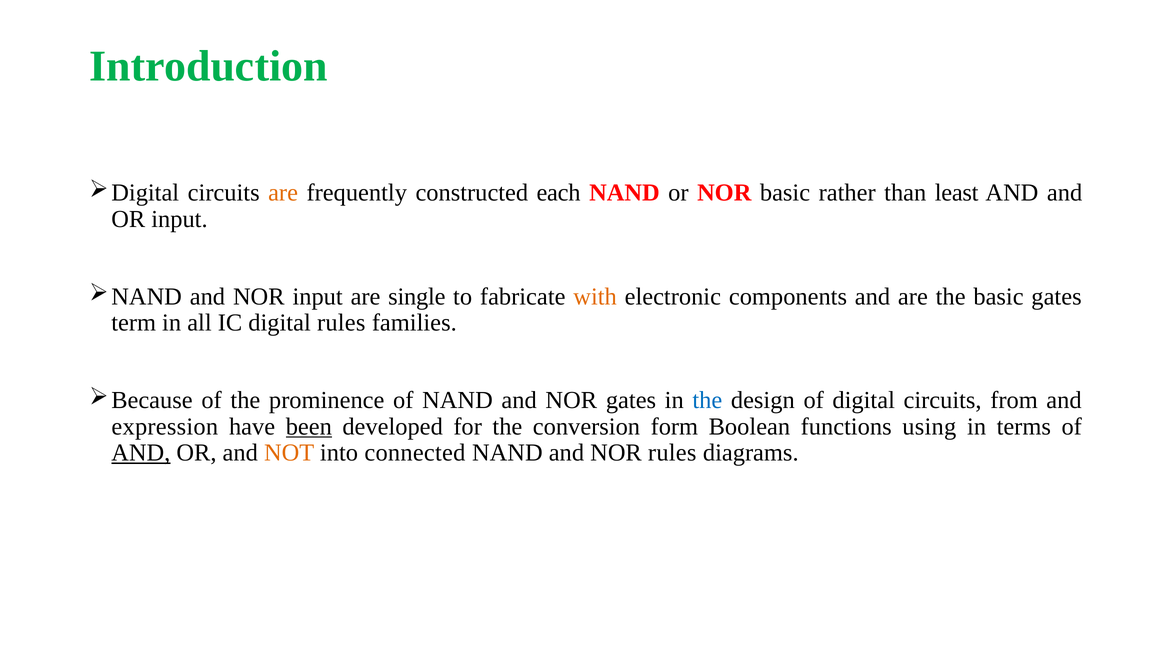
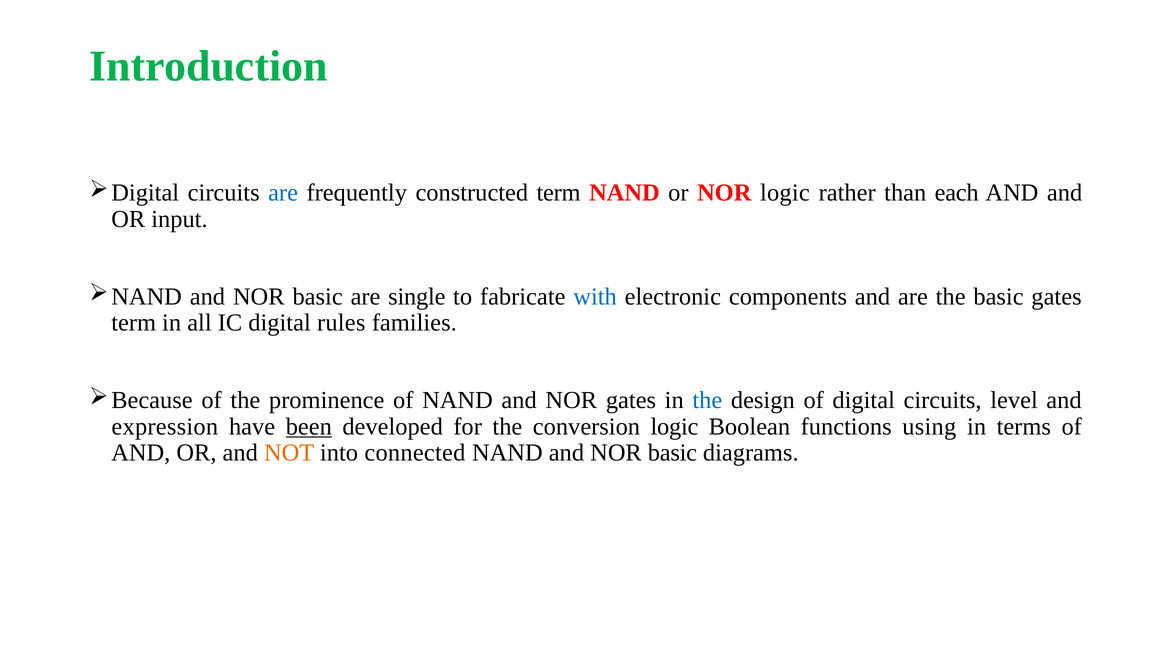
are at (283, 193) colour: orange -> blue
constructed each: each -> term
NOR basic: basic -> logic
least: least -> each
input at (318, 297): input -> basic
with colour: orange -> blue
from: from -> level
conversion form: form -> logic
AND at (141, 453) underline: present -> none
NAND and NOR rules: rules -> basic
